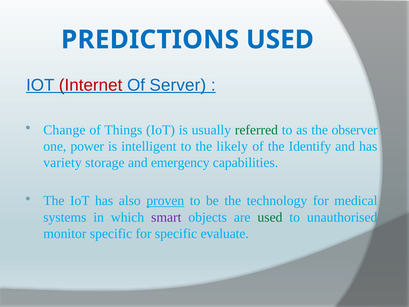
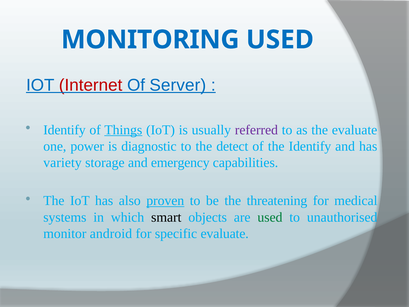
PREDICTIONS: PREDICTIONS -> MONITORING
Change at (64, 130): Change -> Identify
Things underline: none -> present
referred colour: green -> purple
the observer: observer -> evaluate
intelligent: intelligent -> diagnostic
likely: likely -> detect
technology: technology -> threatening
smart colour: purple -> black
monitor specific: specific -> android
